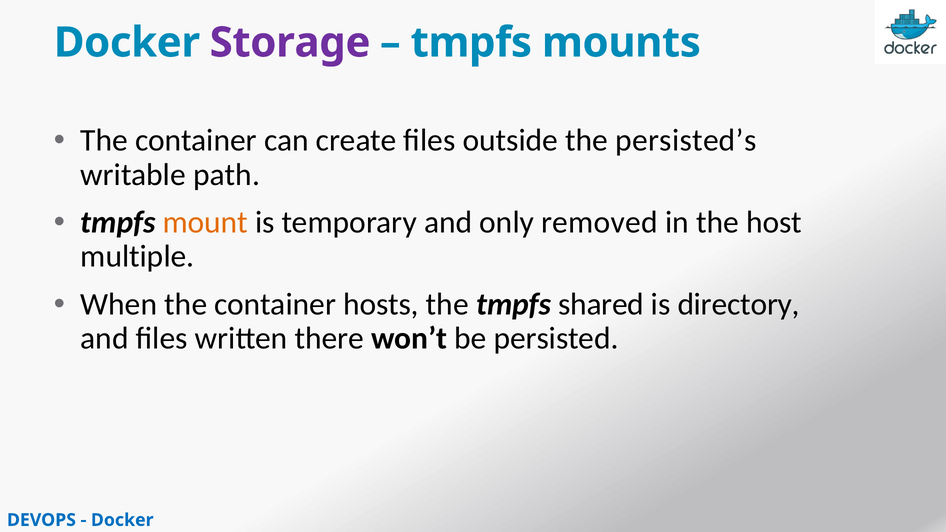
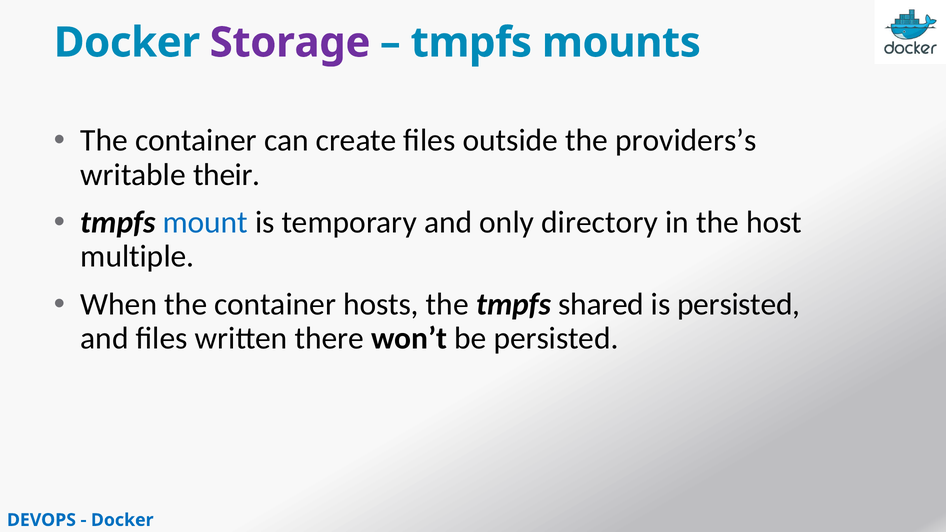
persisted’s: persisted’s -> providers’s
path: path -> their
mount colour: orange -> blue
removed: removed -> directory
is directory: directory -> persisted
